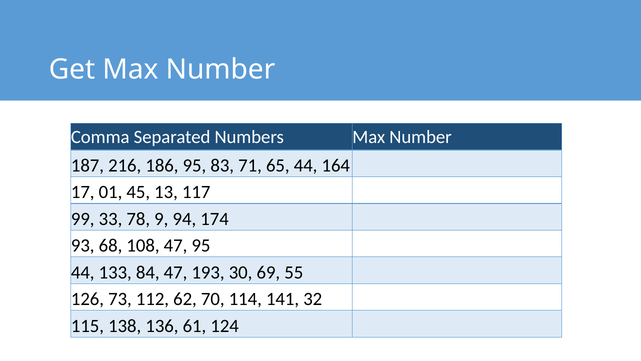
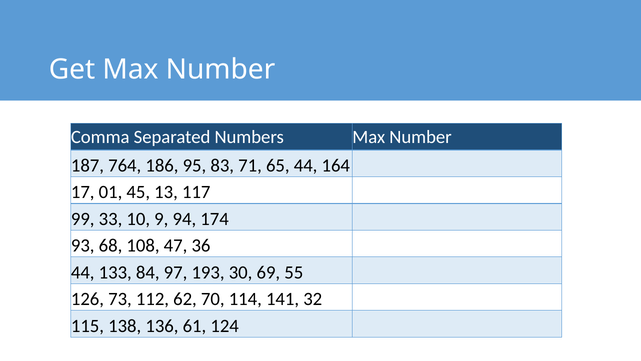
216: 216 -> 764
78: 78 -> 10
47 95: 95 -> 36
84 47: 47 -> 97
